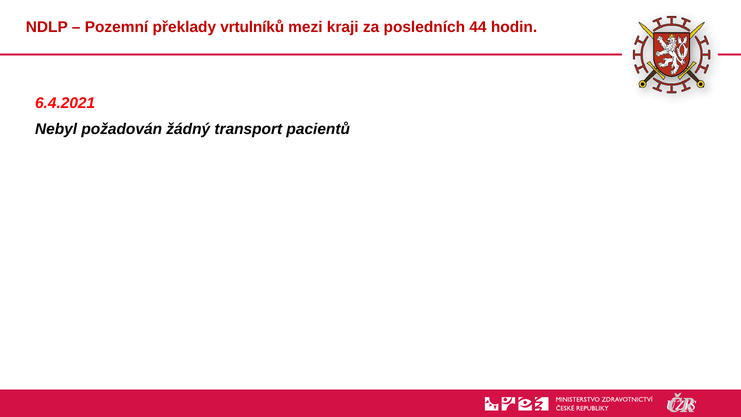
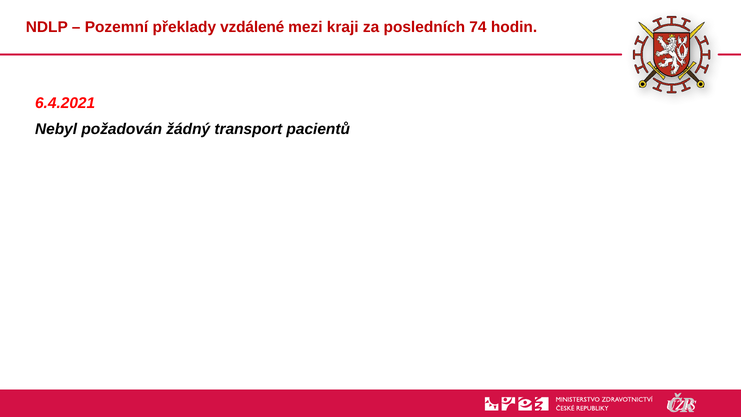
vrtulníků: vrtulníků -> vzdálené
44: 44 -> 74
